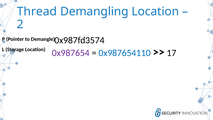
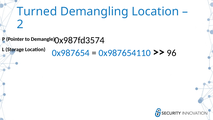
Thread: Thread -> Turned
0x987654 colour: purple -> blue
17: 17 -> 96
